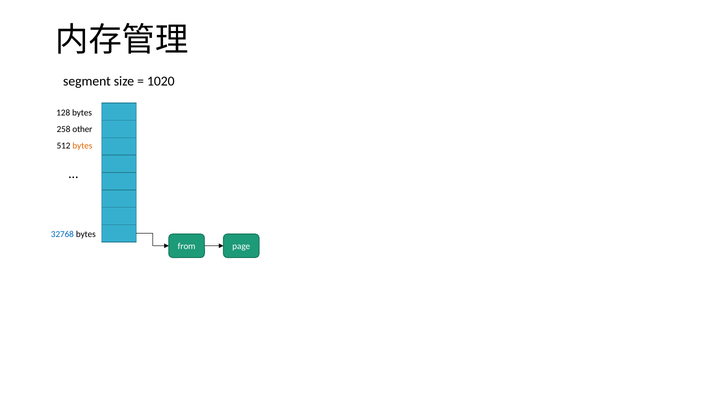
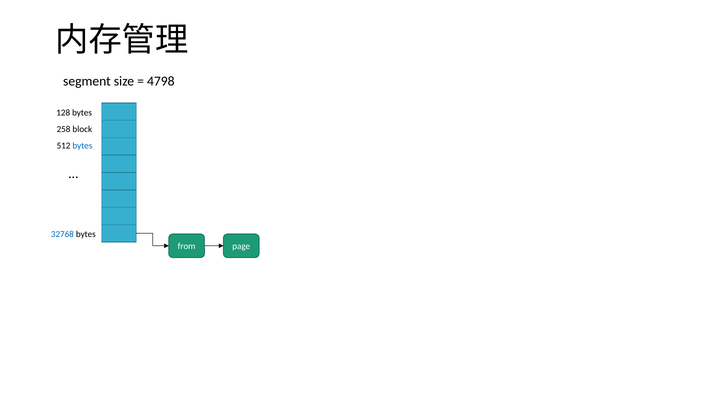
1020: 1020 -> 4798
other: other -> block
bytes at (82, 146) colour: orange -> blue
